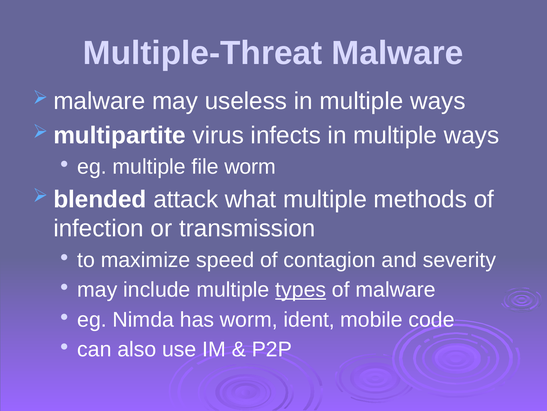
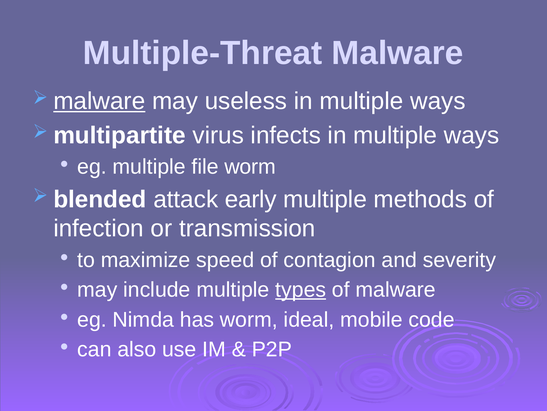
malware at (99, 101) underline: none -> present
what: what -> early
ident: ident -> ideal
